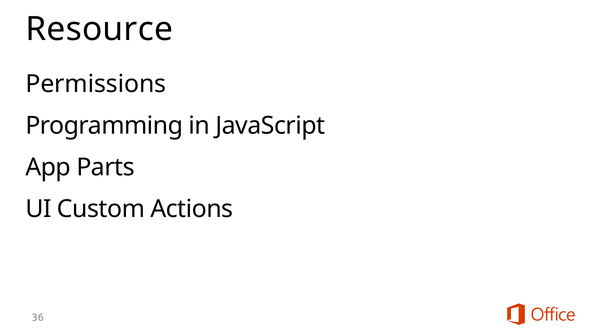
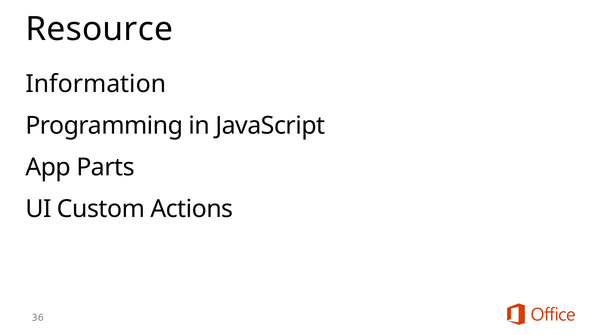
Permissions: Permissions -> Information
